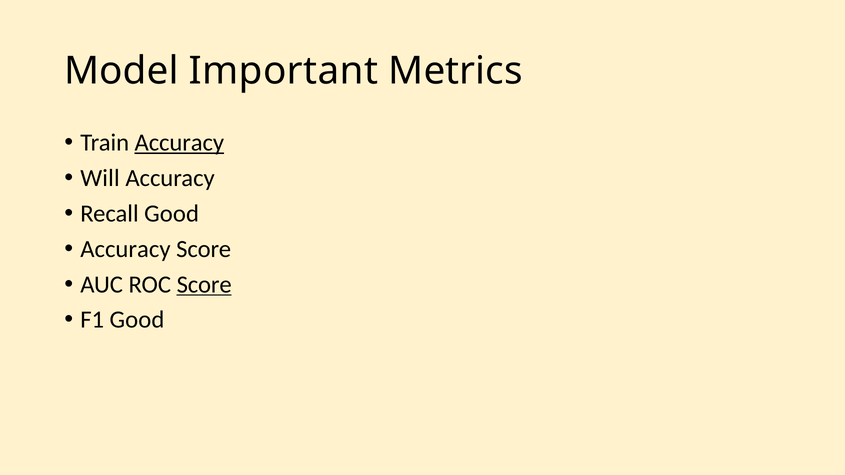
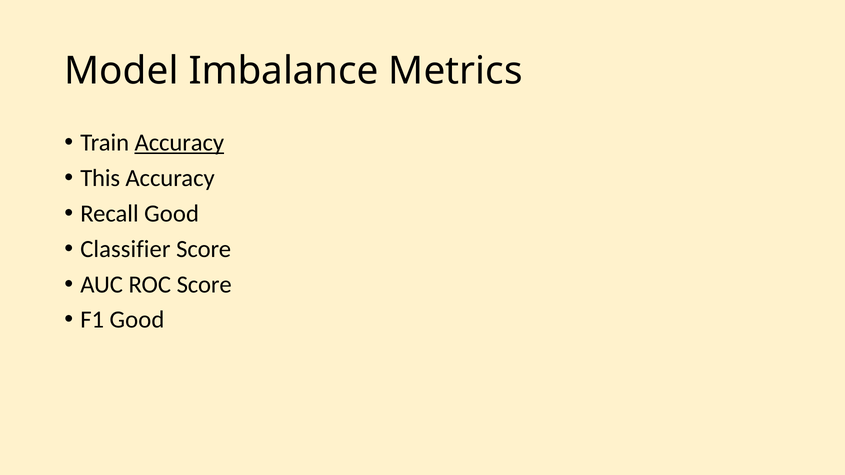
Important: Important -> Imbalance
Will: Will -> This
Accuracy at (125, 249): Accuracy -> Classifier
Score at (204, 285) underline: present -> none
